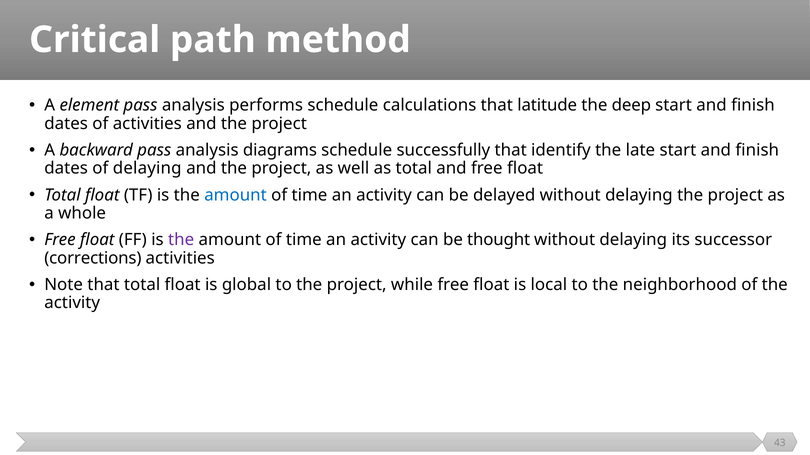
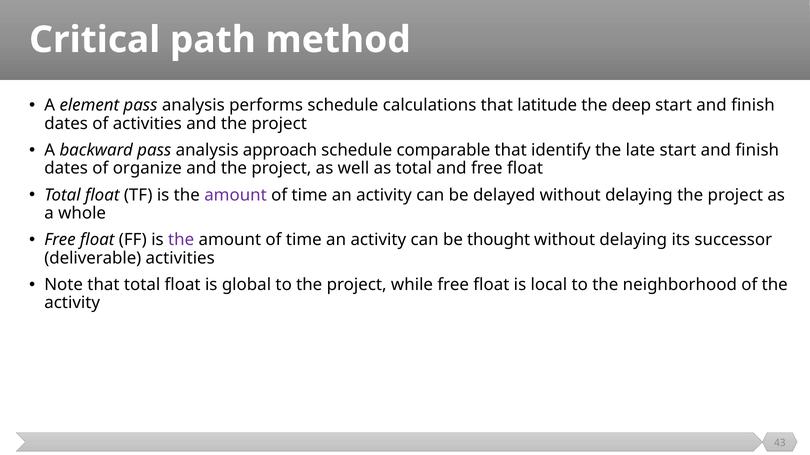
diagrams: diagrams -> approach
successfully: successfully -> comparable
of delaying: delaying -> organize
amount at (236, 195) colour: blue -> purple
corrections: corrections -> deliverable
